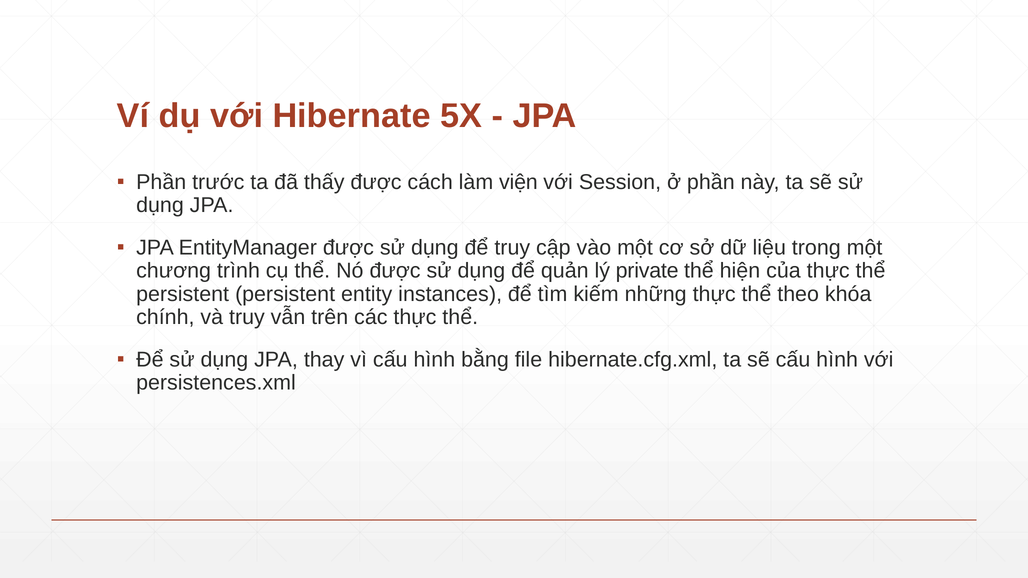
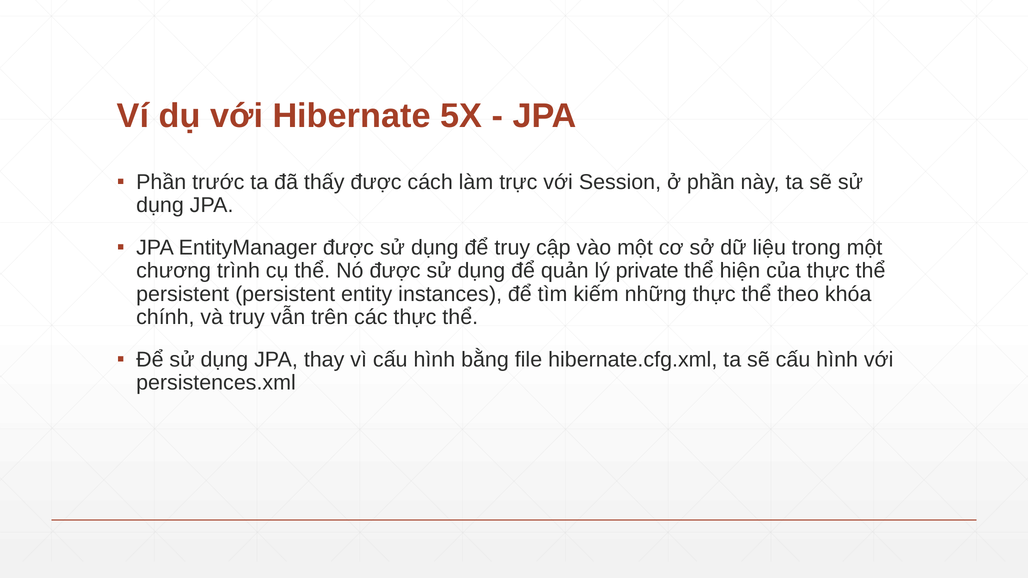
viện: viện -> trực
